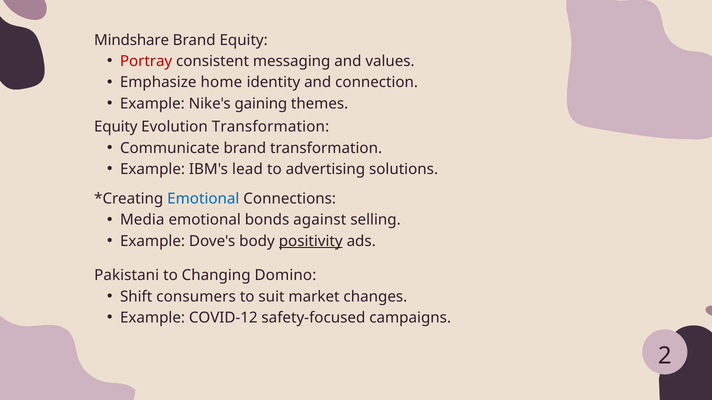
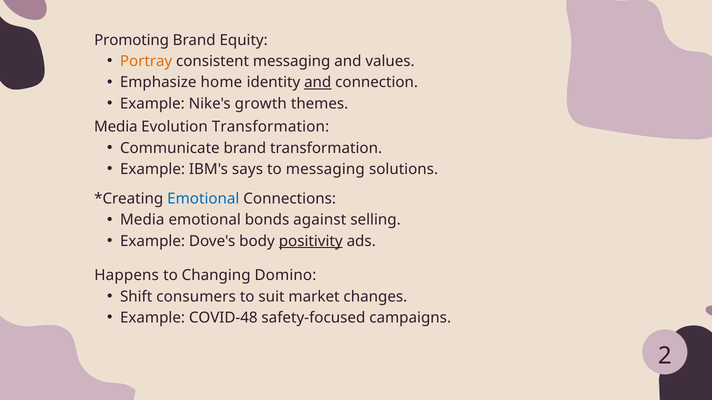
Mindshare: Mindshare -> Promoting
Portray colour: red -> orange
and at (318, 83) underline: none -> present
gaining: gaining -> growth
Equity at (116, 127): Equity -> Media
lead: lead -> says
to advertising: advertising -> messaging
Pakistani: Pakistani -> Happens
COVID-12: COVID-12 -> COVID-48
